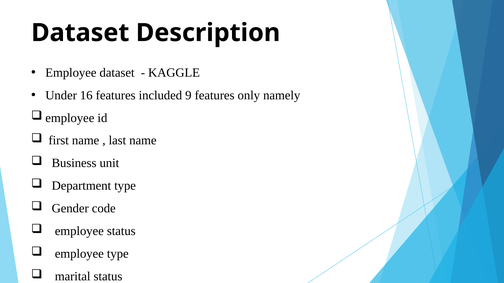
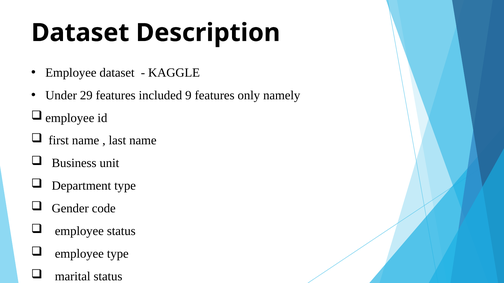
16: 16 -> 29
